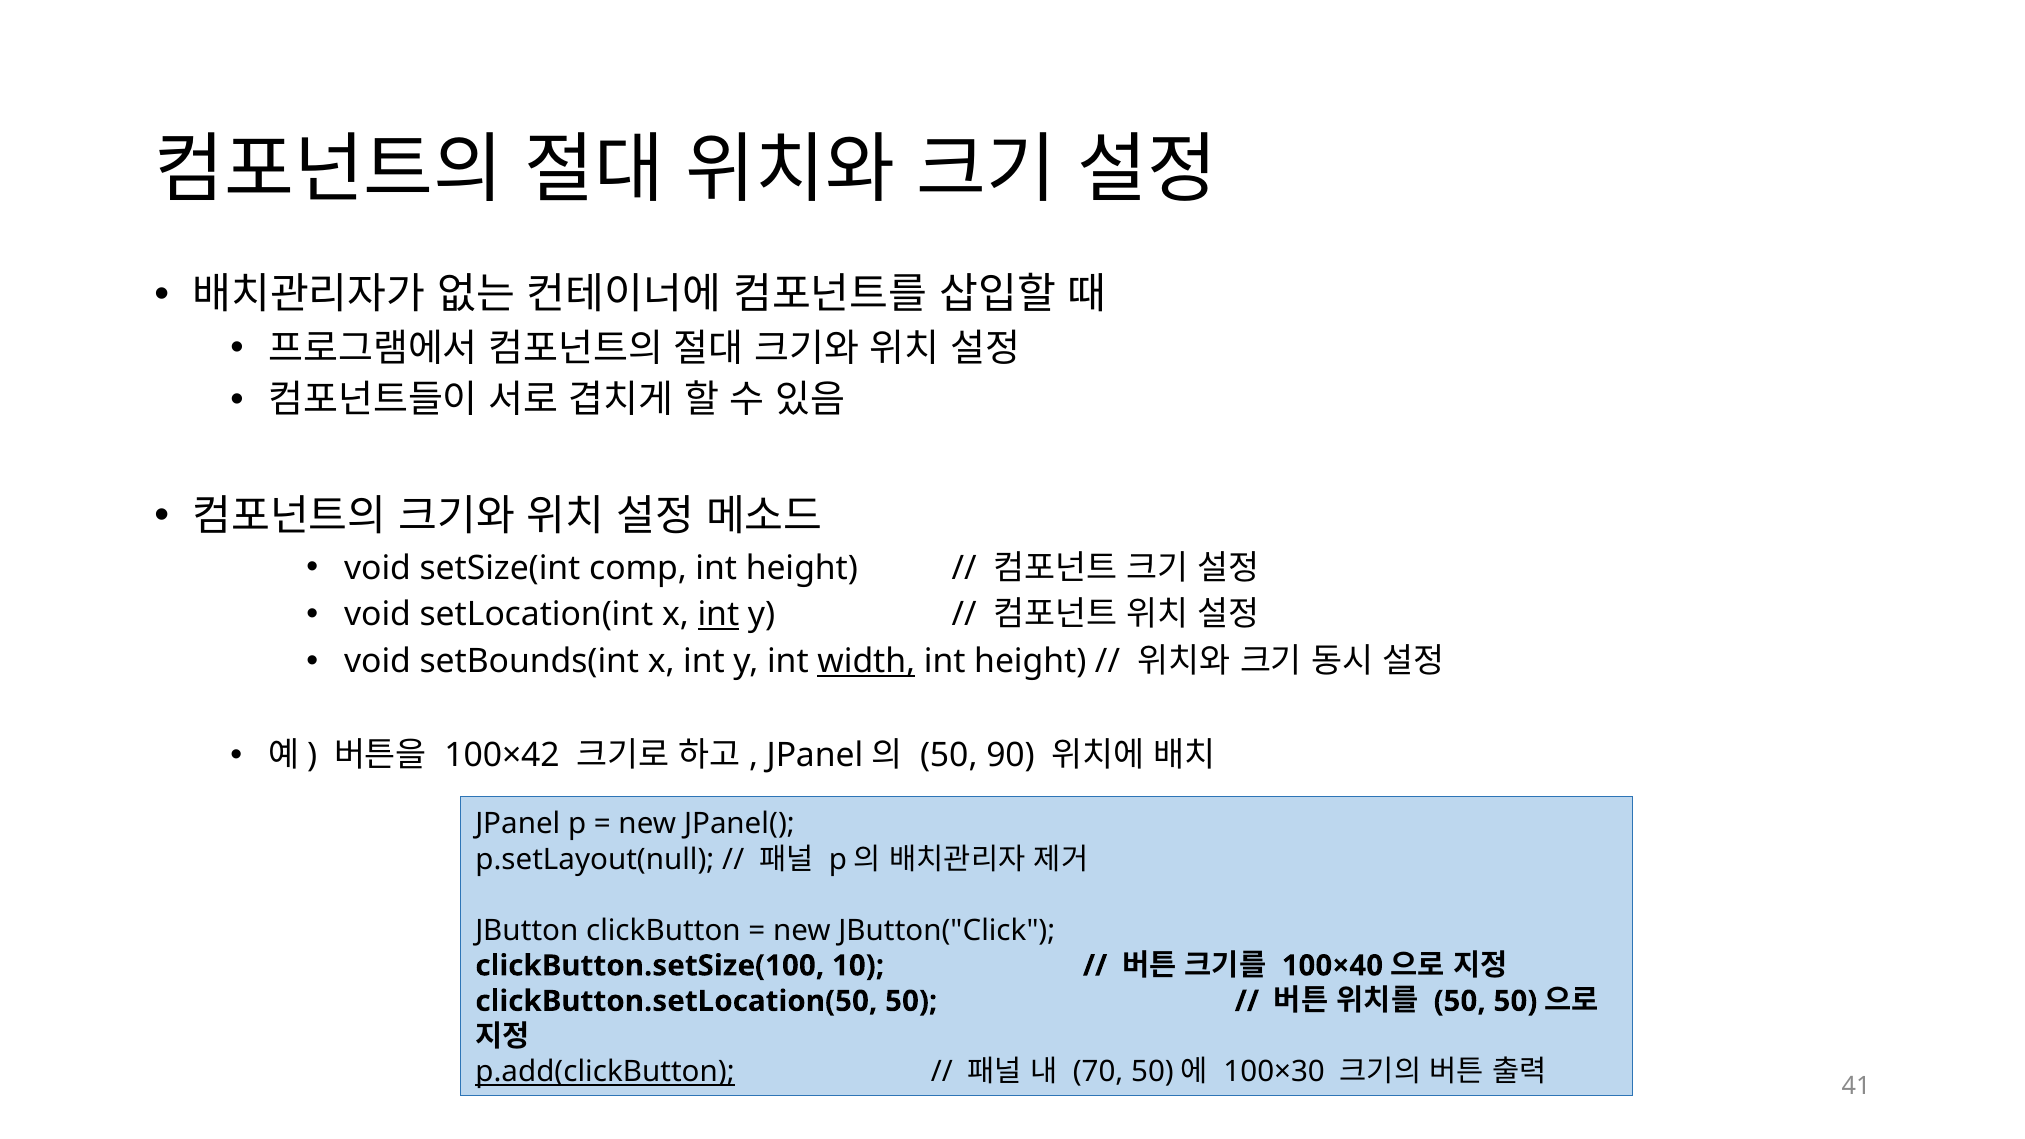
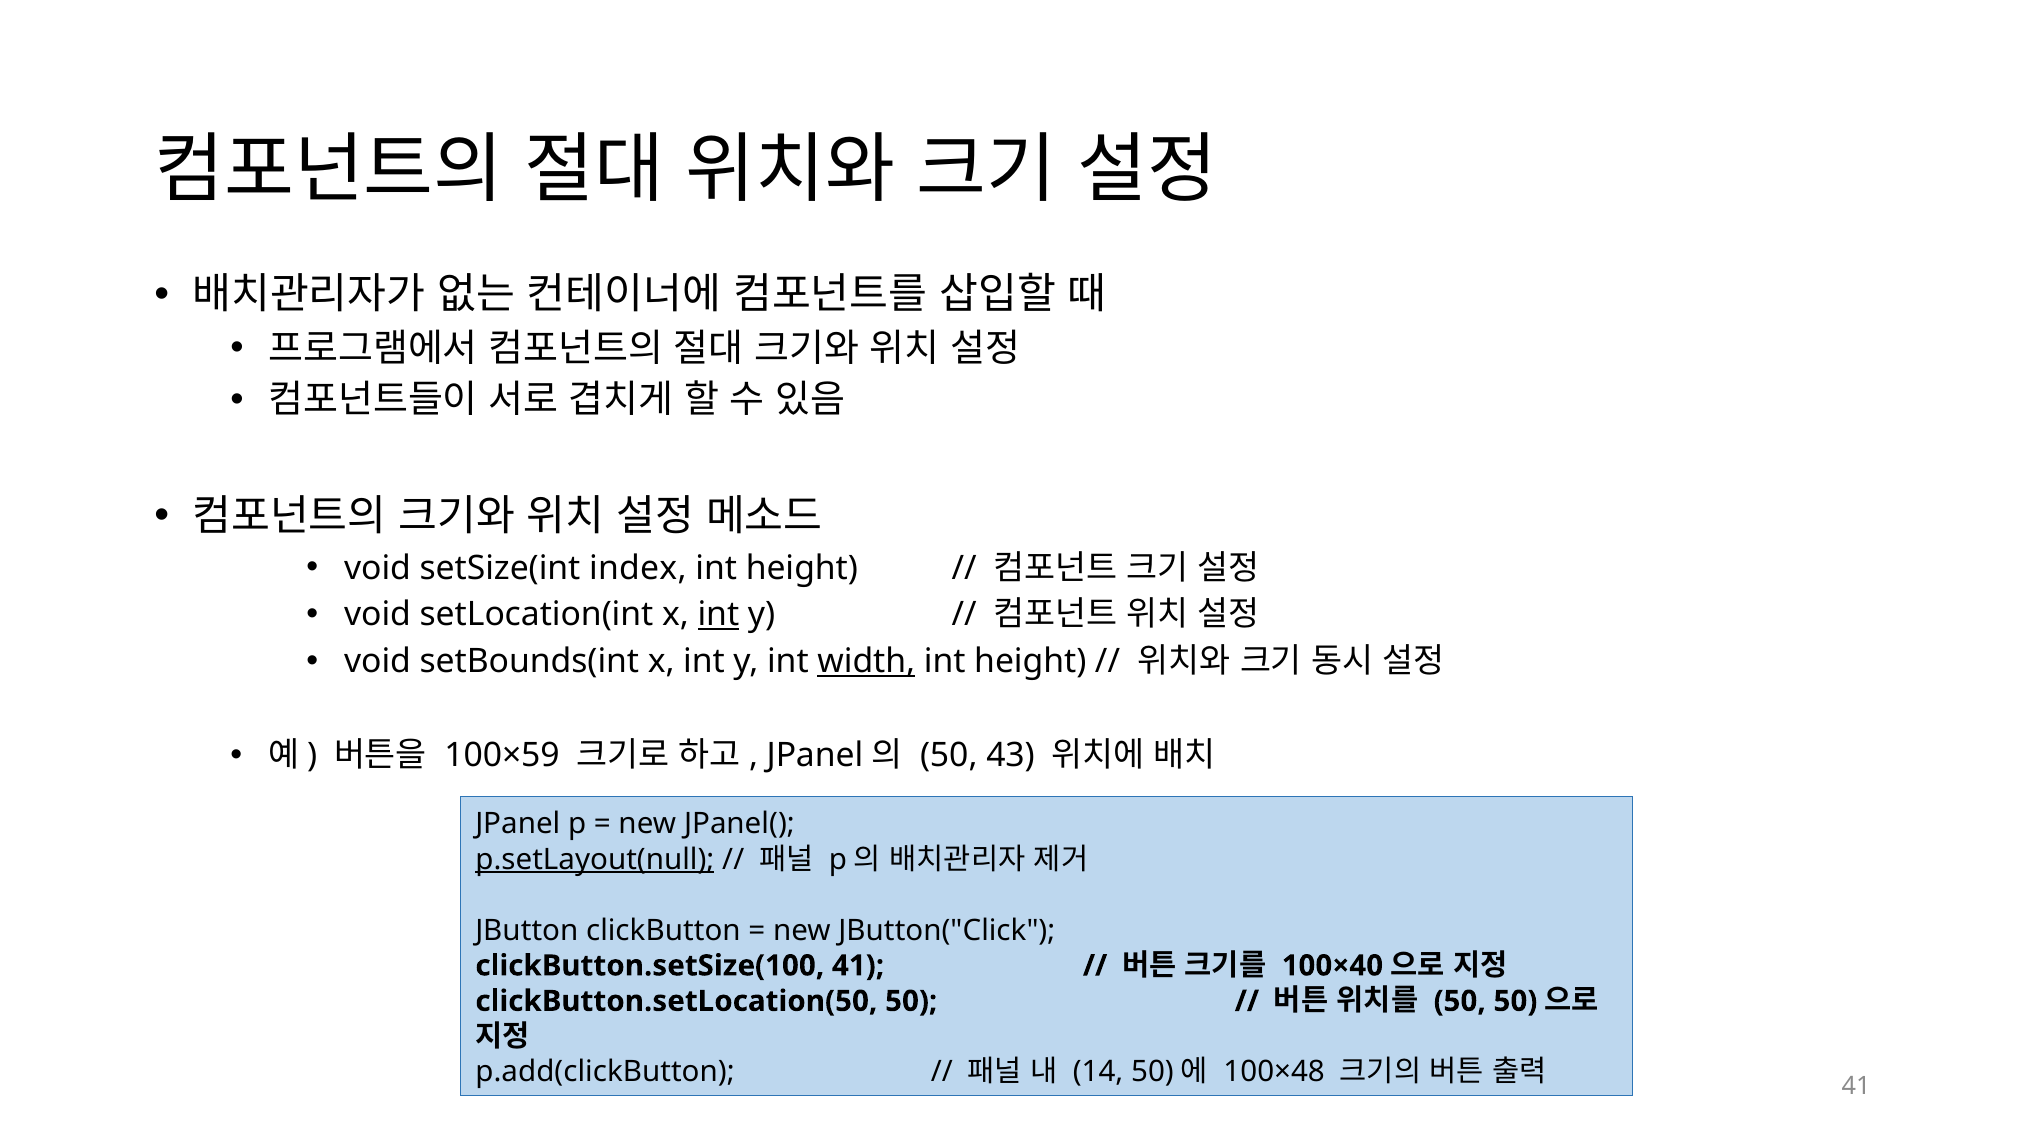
comp: comp -> index
100×42: 100×42 -> 100×59
90: 90 -> 43
p.setLayout(null underline: none -> present
clickButton.setSize(100 10: 10 -> 41
p.add(clickButton underline: present -> none
70: 70 -> 14
100×30: 100×30 -> 100×48
